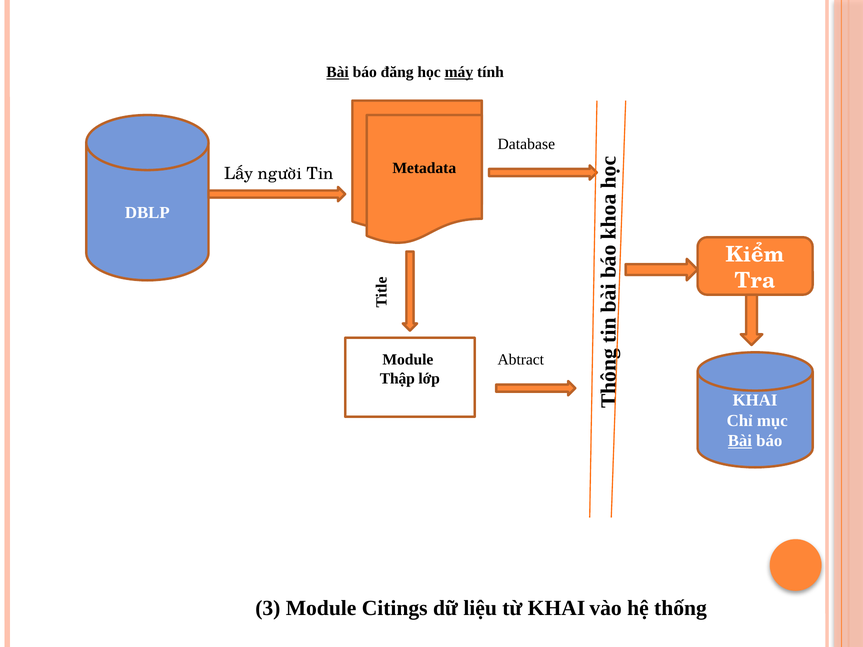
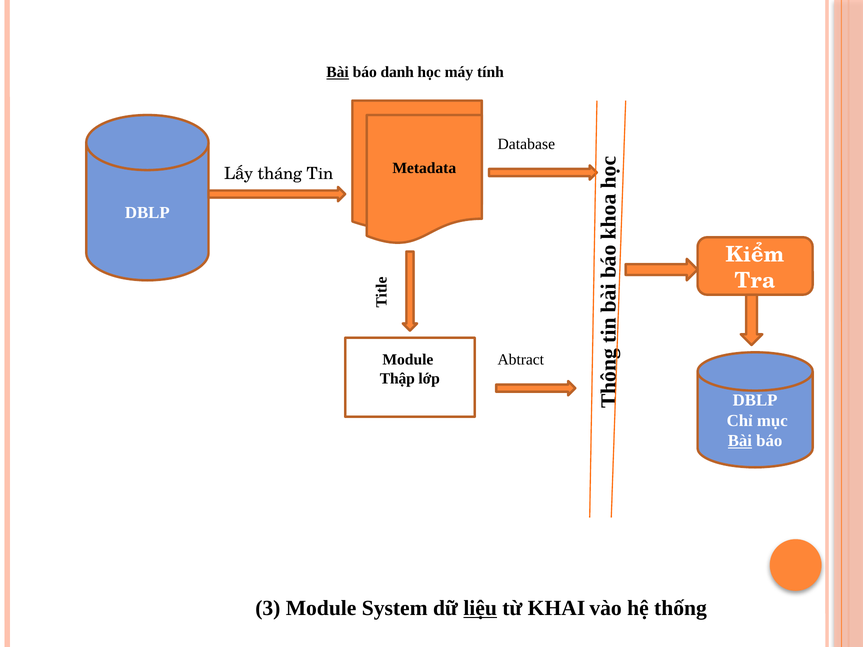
đăng: đăng -> danh
máy underline: present -> none
người: người -> tháng
KHAI at (755, 401): KHAI -> DBLP
Citings: Citings -> System
liệu underline: none -> present
